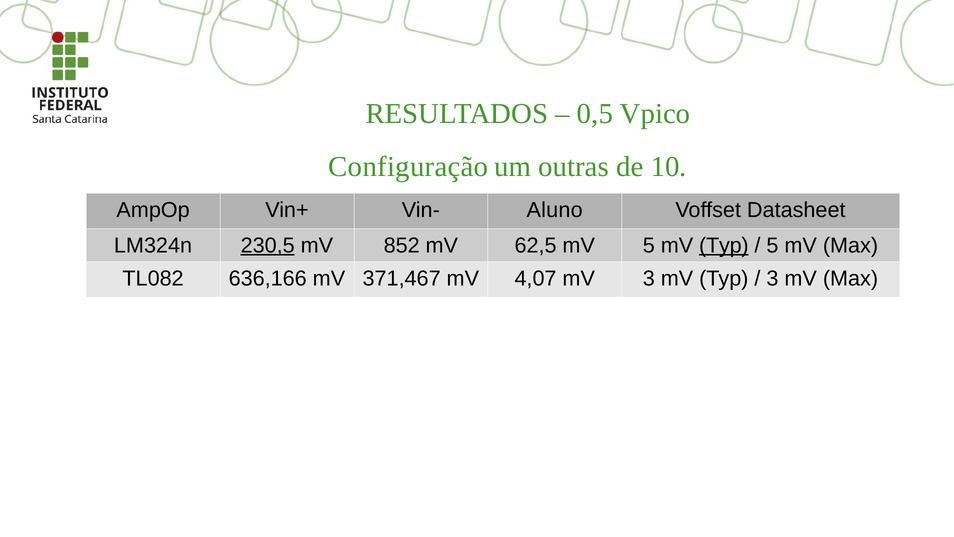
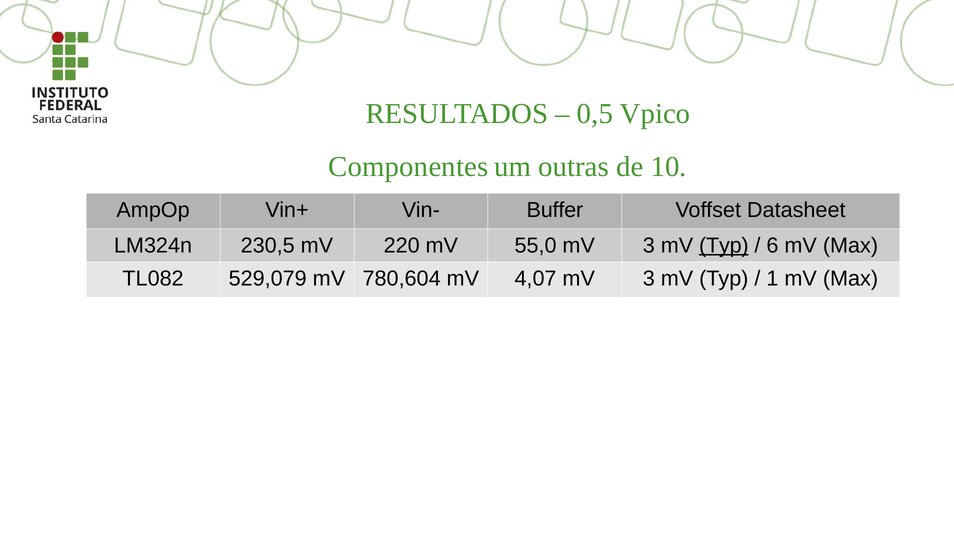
Configuração: Configuração -> Componentes
Aluno: Aluno -> Buffer
230,5 underline: present -> none
852: 852 -> 220
62,5: 62,5 -> 55,0
5 at (649, 245): 5 -> 3
5 at (772, 245): 5 -> 6
636,166: 636,166 -> 529,079
371,467: 371,467 -> 780,604
3 at (772, 278): 3 -> 1
